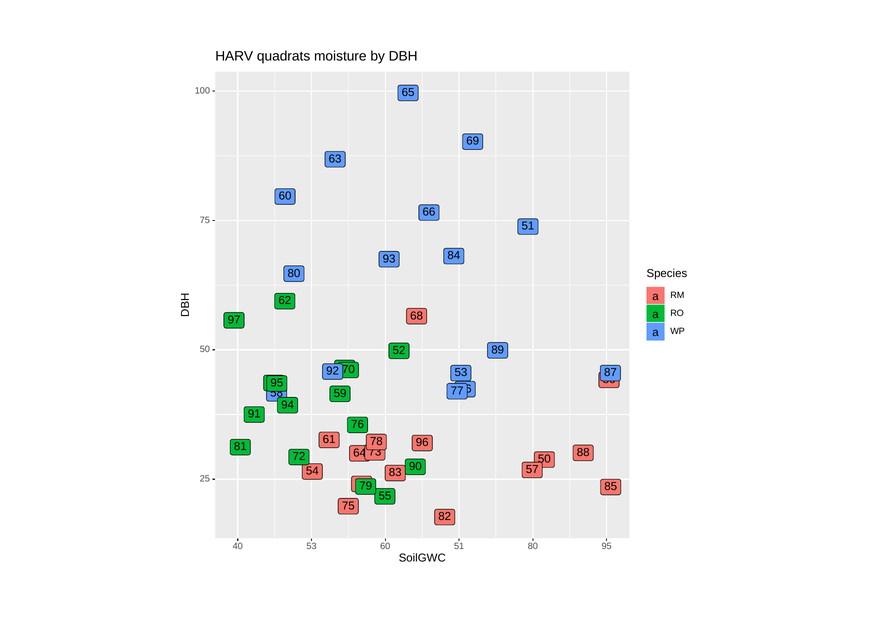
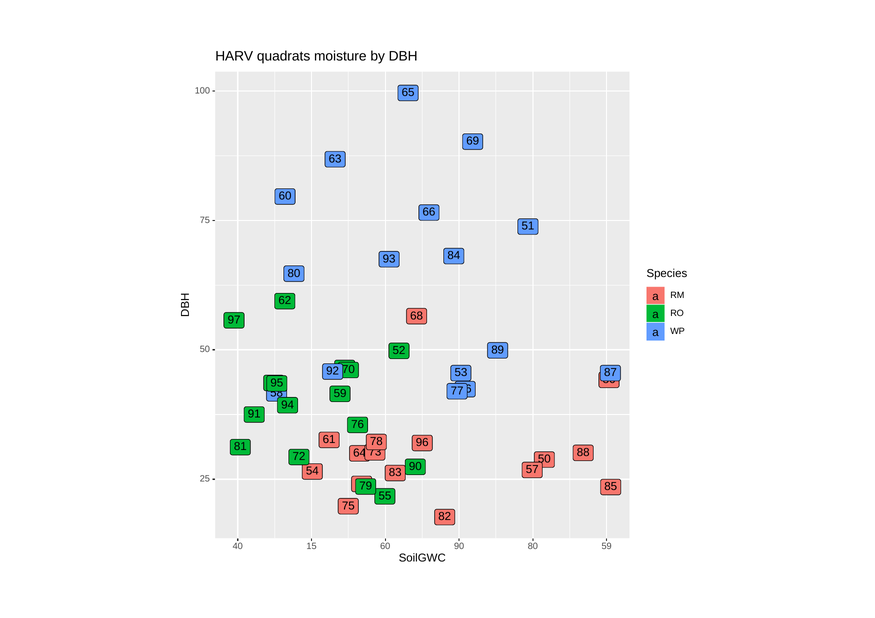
40 53: 53 -> 15
60 51: 51 -> 90
80 95: 95 -> 59
